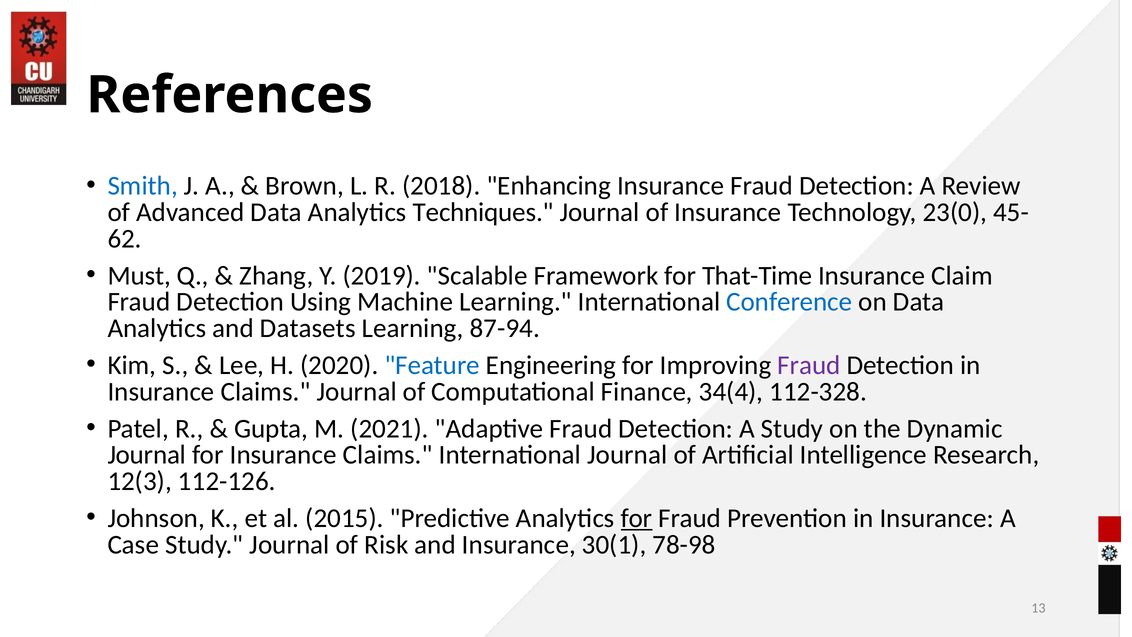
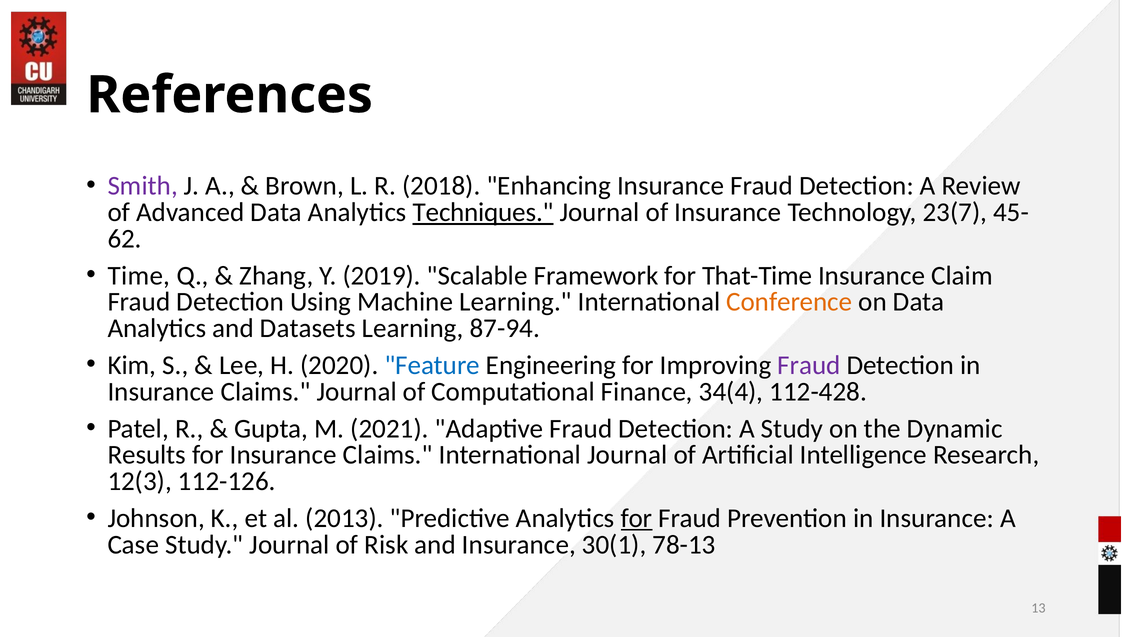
Smith colour: blue -> purple
Techniques underline: none -> present
23(0: 23(0 -> 23(7
Must: Must -> Time
Conference colour: blue -> orange
112-328: 112-328 -> 112-428
Journal at (147, 455): Journal -> Results
2015: 2015 -> 2013
78-98: 78-98 -> 78-13
